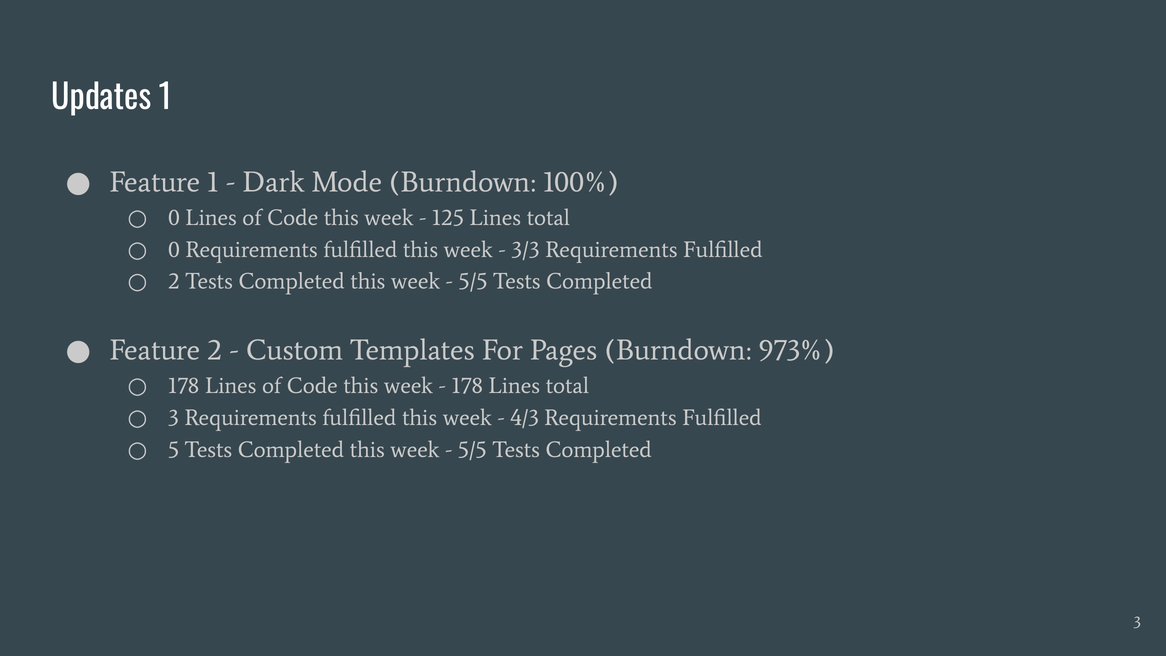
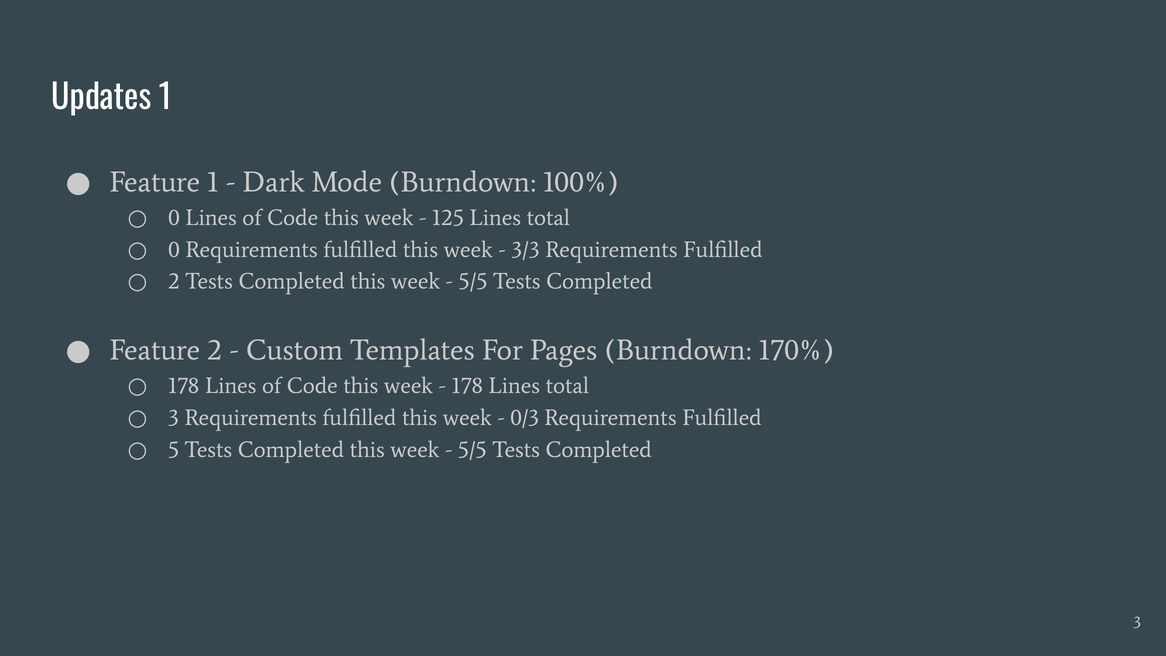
973%: 973% -> 170%
4/3: 4/3 -> 0/3
